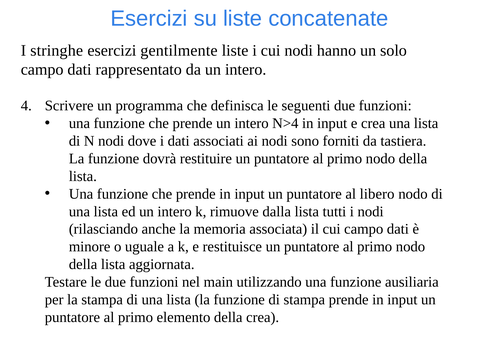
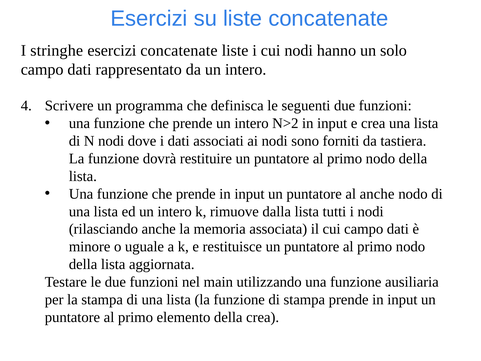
esercizi gentilmente: gentilmente -> concatenate
N>4: N>4 -> N>2
al libero: libero -> anche
